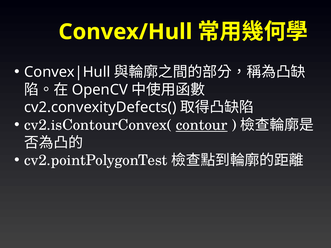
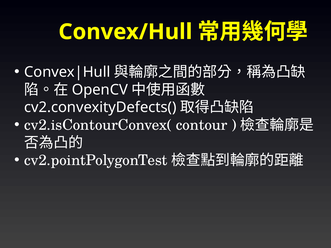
contour underline: present -> none
